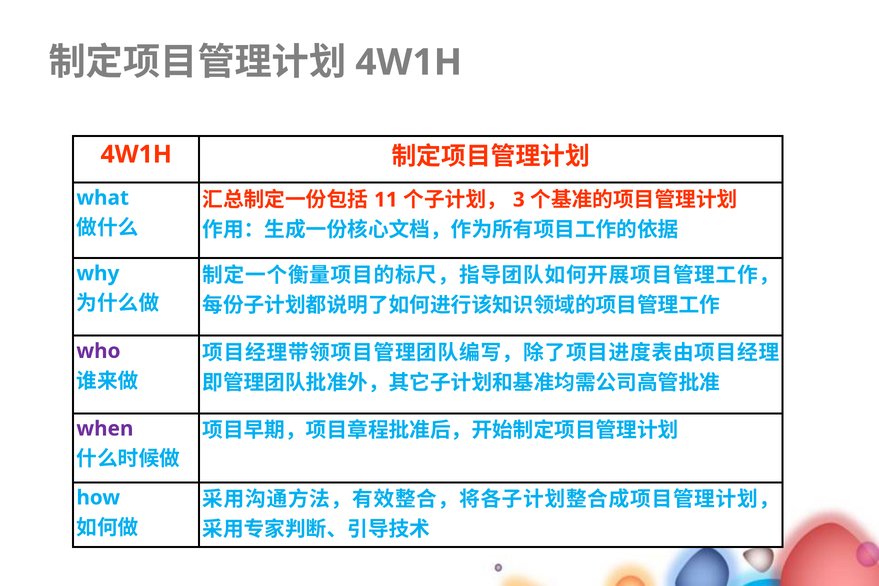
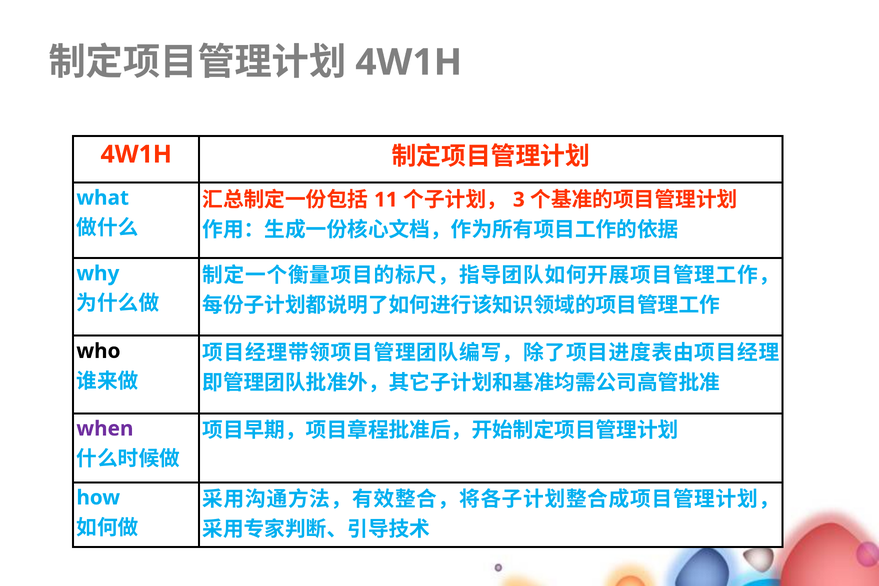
who colour: purple -> black
